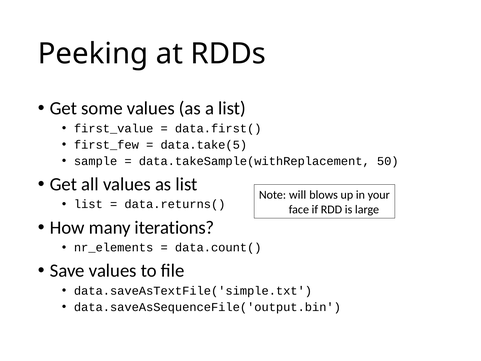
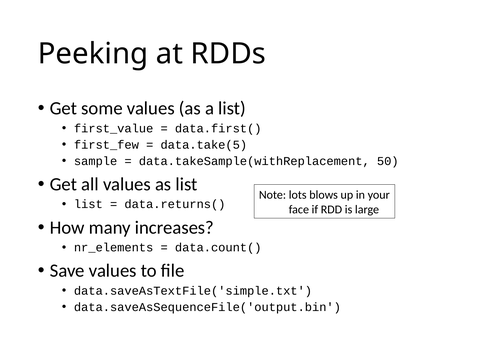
will: will -> lots
iterations: iterations -> increases
